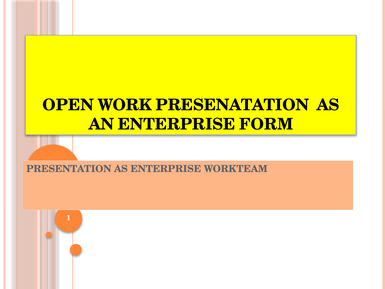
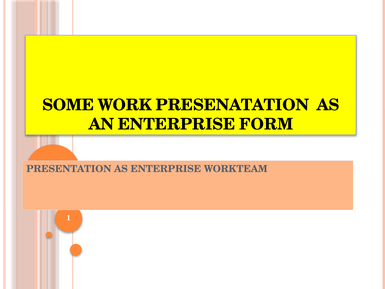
OPEN: OPEN -> SOME
